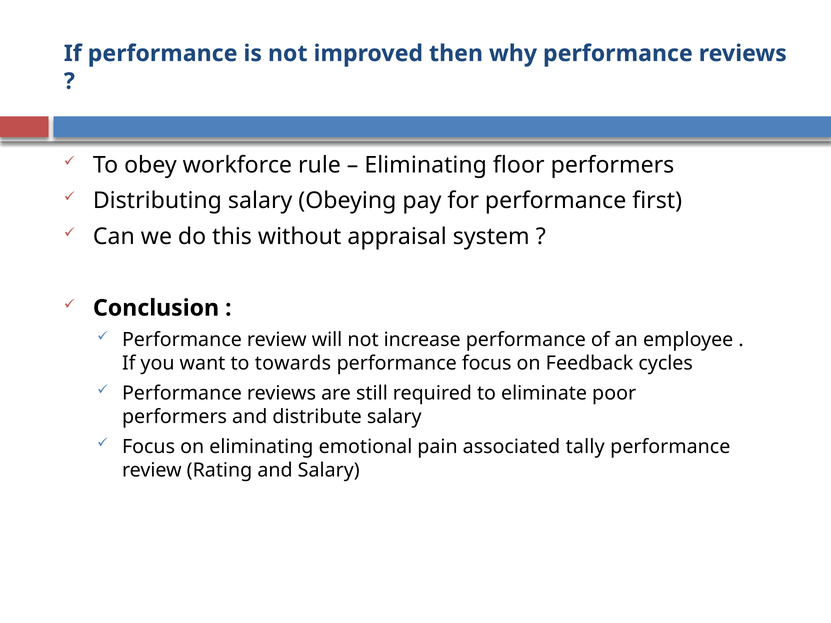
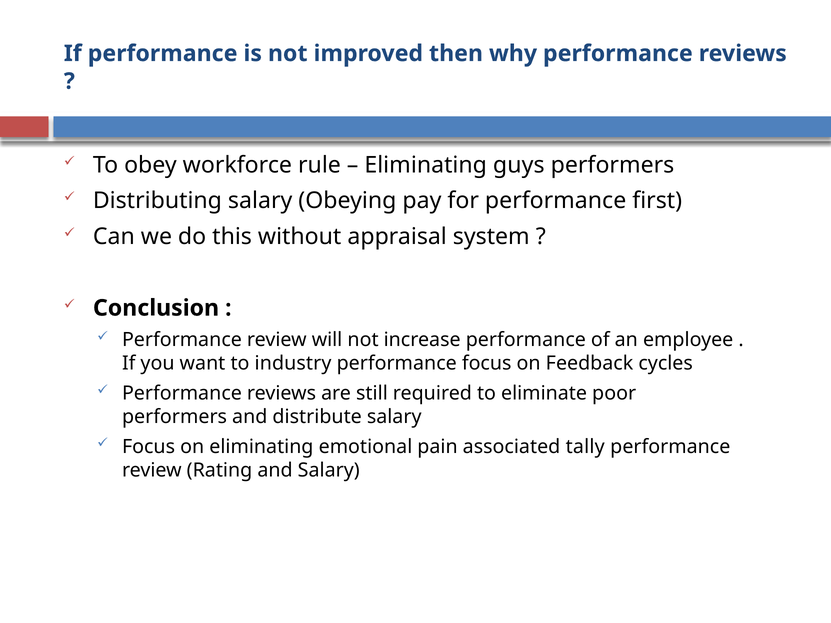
floor: floor -> guys
towards: towards -> industry
